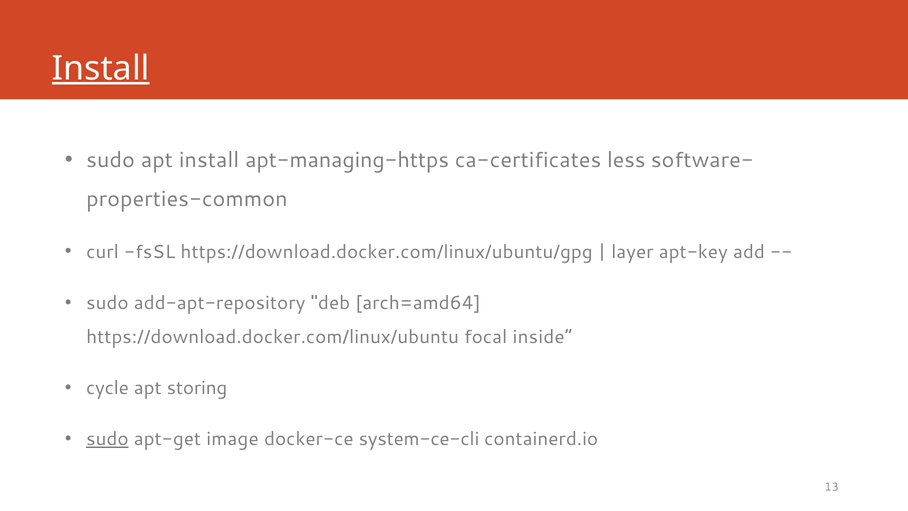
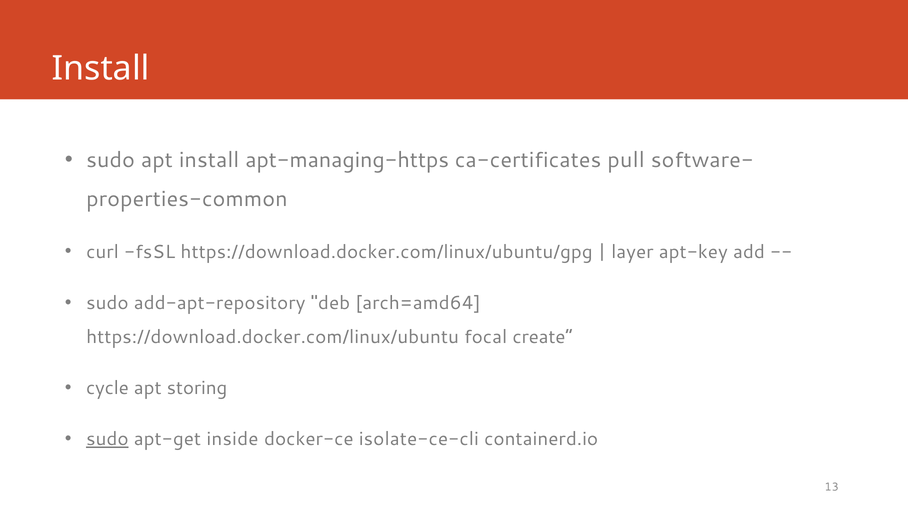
Install at (101, 69) underline: present -> none
less: less -> pull
inside“: inside“ -> create“
image: image -> inside
system-ce-cli: system-ce-cli -> isolate-ce-cli
